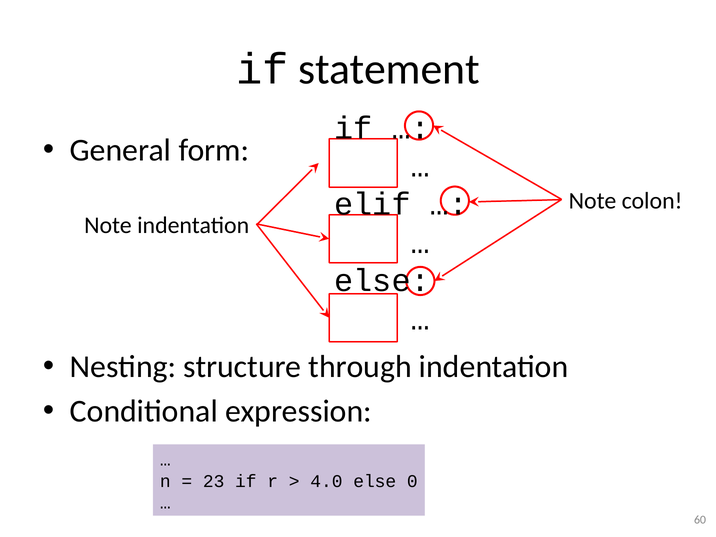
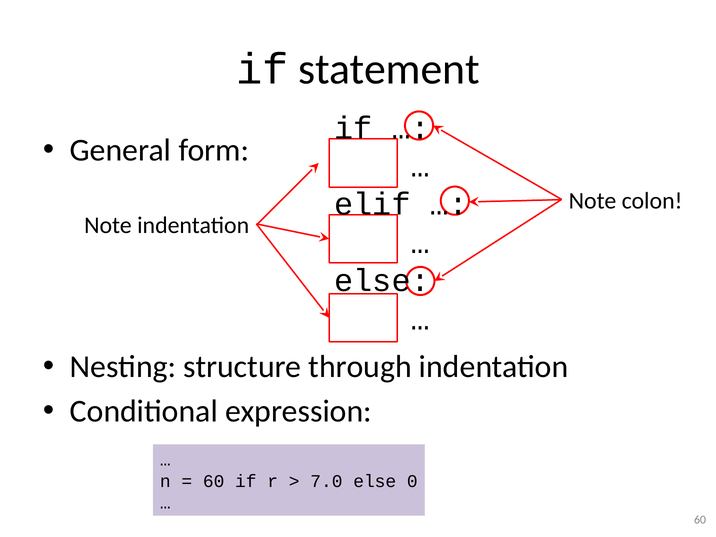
23 at (214, 481): 23 -> 60
4.0: 4.0 -> 7.0
